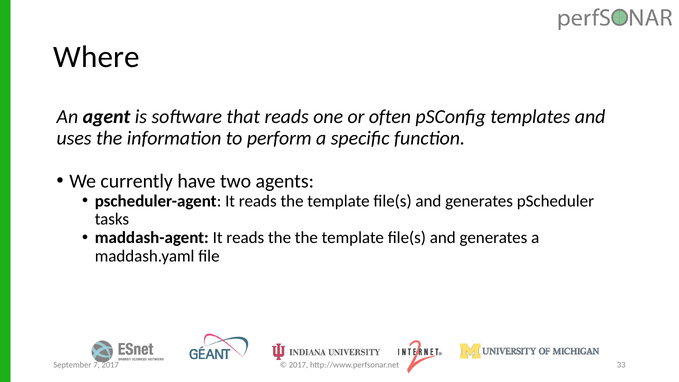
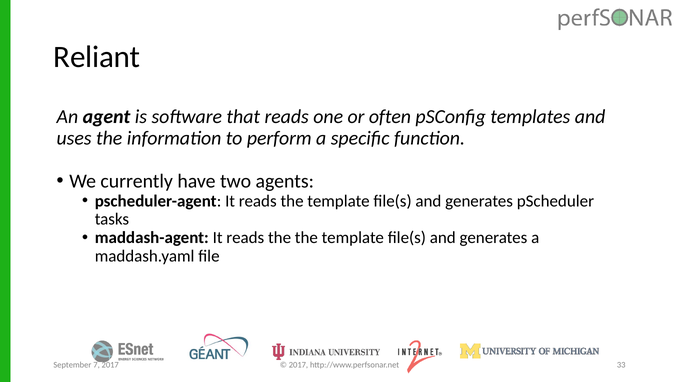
Where: Where -> Reliant
